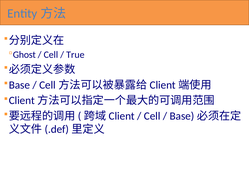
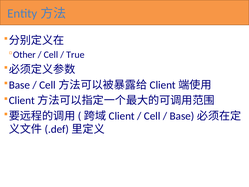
Ghost: Ghost -> Other
